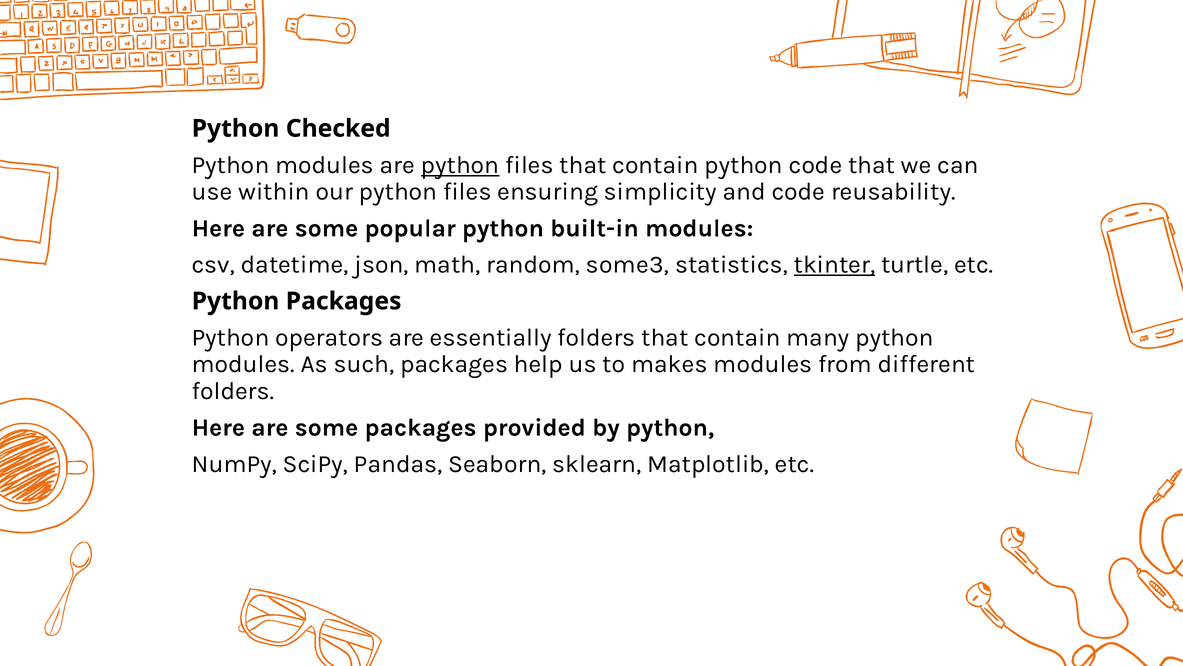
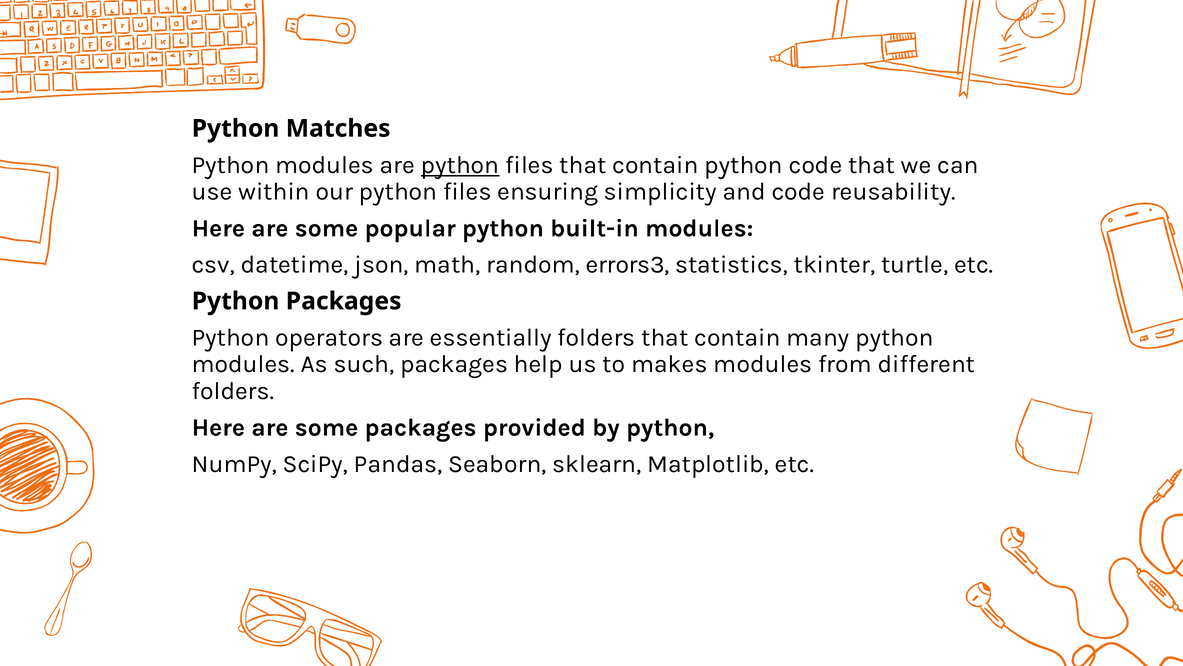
Checked: Checked -> Matches
some3: some3 -> errors3
tkinter underline: present -> none
